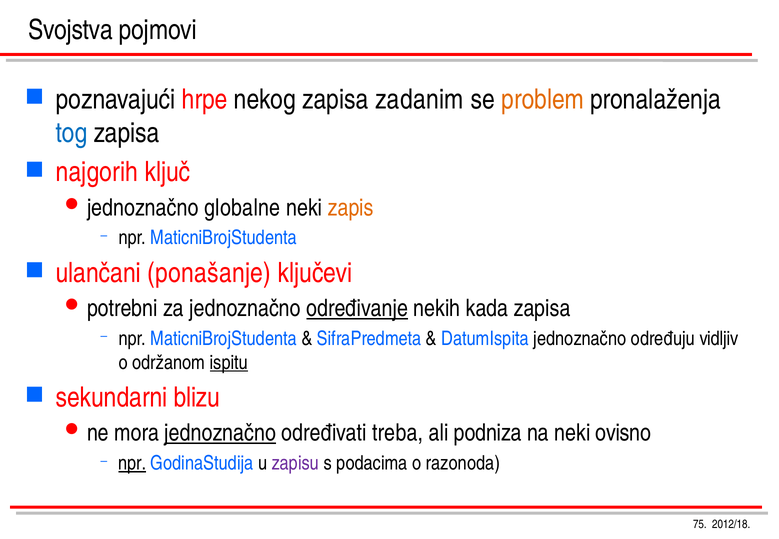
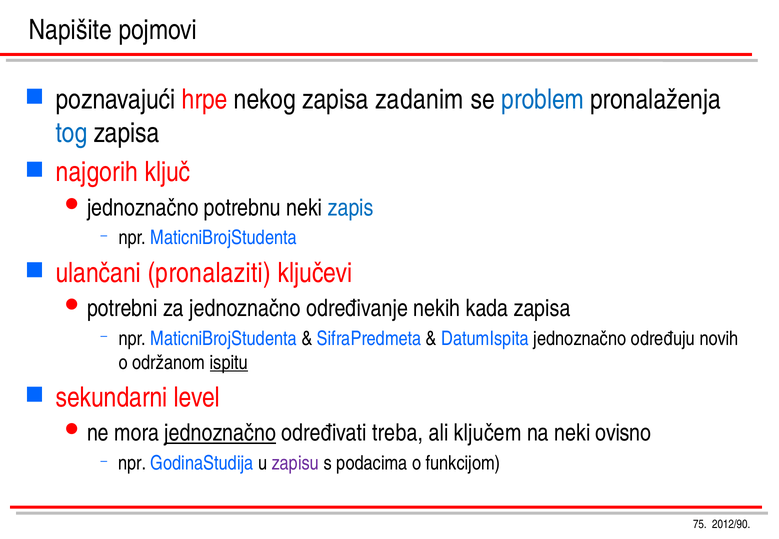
Svojstva: Svojstva -> Napišite
problem colour: orange -> blue
globalne: globalne -> potrebnu
zapis colour: orange -> blue
ponašanje: ponašanje -> pronalaziti
određivanje underline: present -> none
vidljiv: vidljiv -> novih
blizu: blizu -> level
podniza: podniza -> ključem
npr at (132, 463) underline: present -> none
razonoda: razonoda -> funkcijom
2012/18: 2012/18 -> 2012/90
